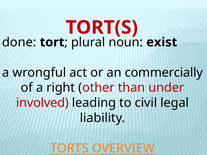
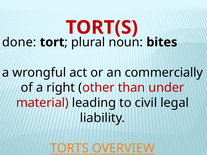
exist: exist -> bites
involved: involved -> material
